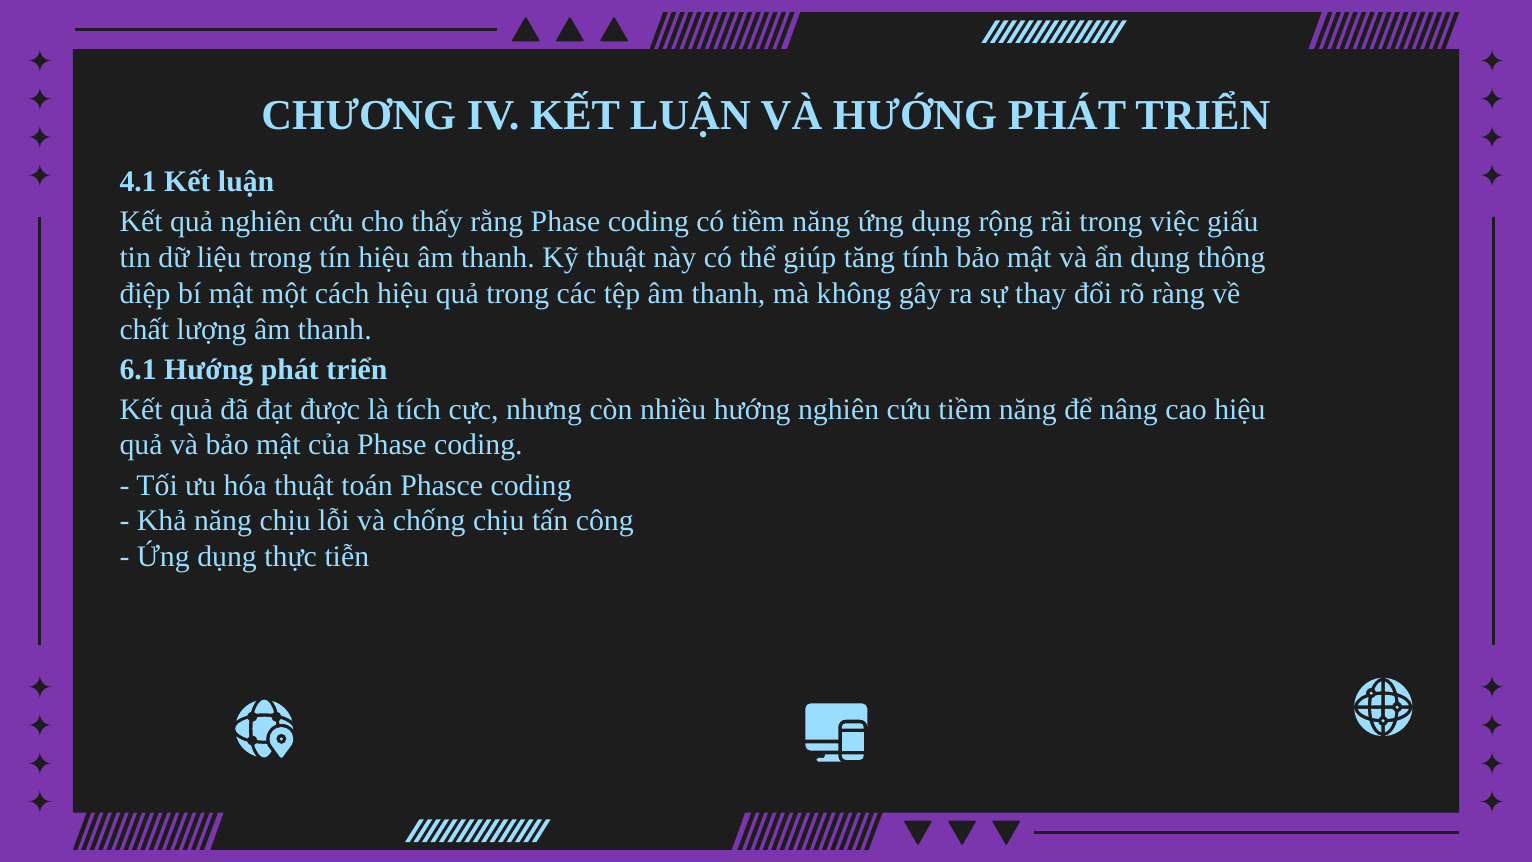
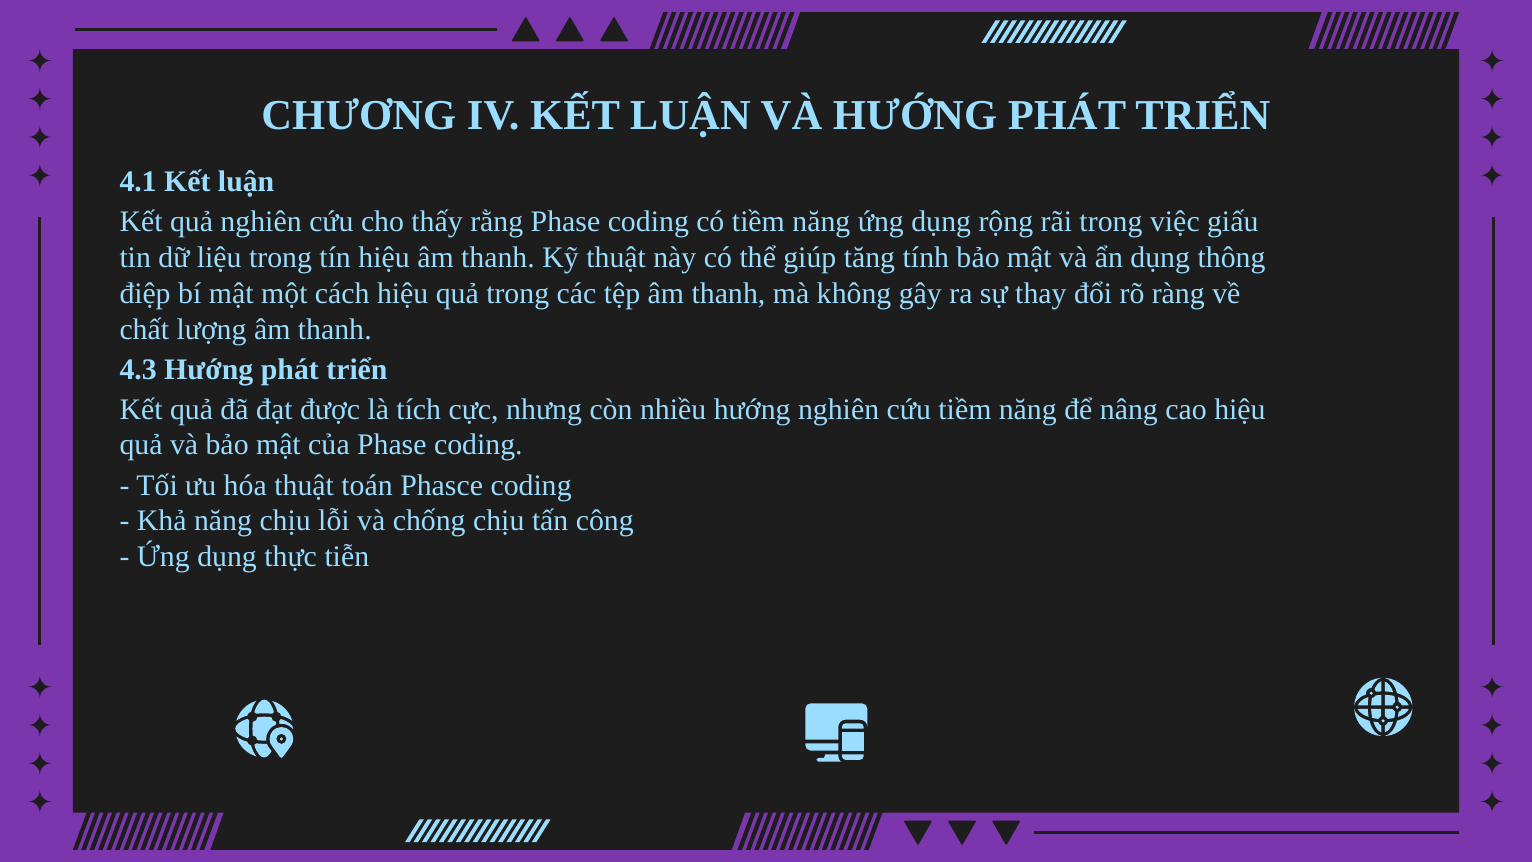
6.1: 6.1 -> 4.3
